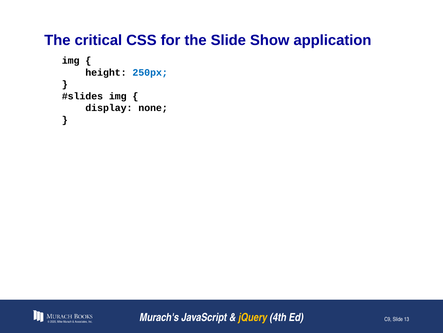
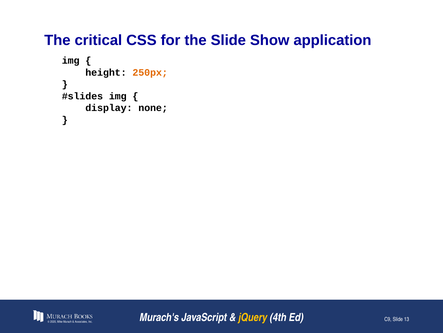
250px colour: blue -> orange
